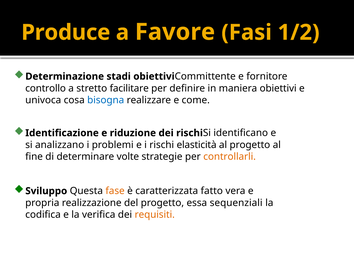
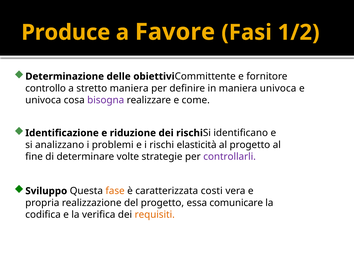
stadi: stadi -> delle
stretto facilitare: facilitare -> maniera
maniera obiettivi: obiettivi -> univoca
bisogna colour: blue -> purple
controllarli colour: orange -> purple
fatto: fatto -> costi
sequenziali: sequenziali -> comunicare
